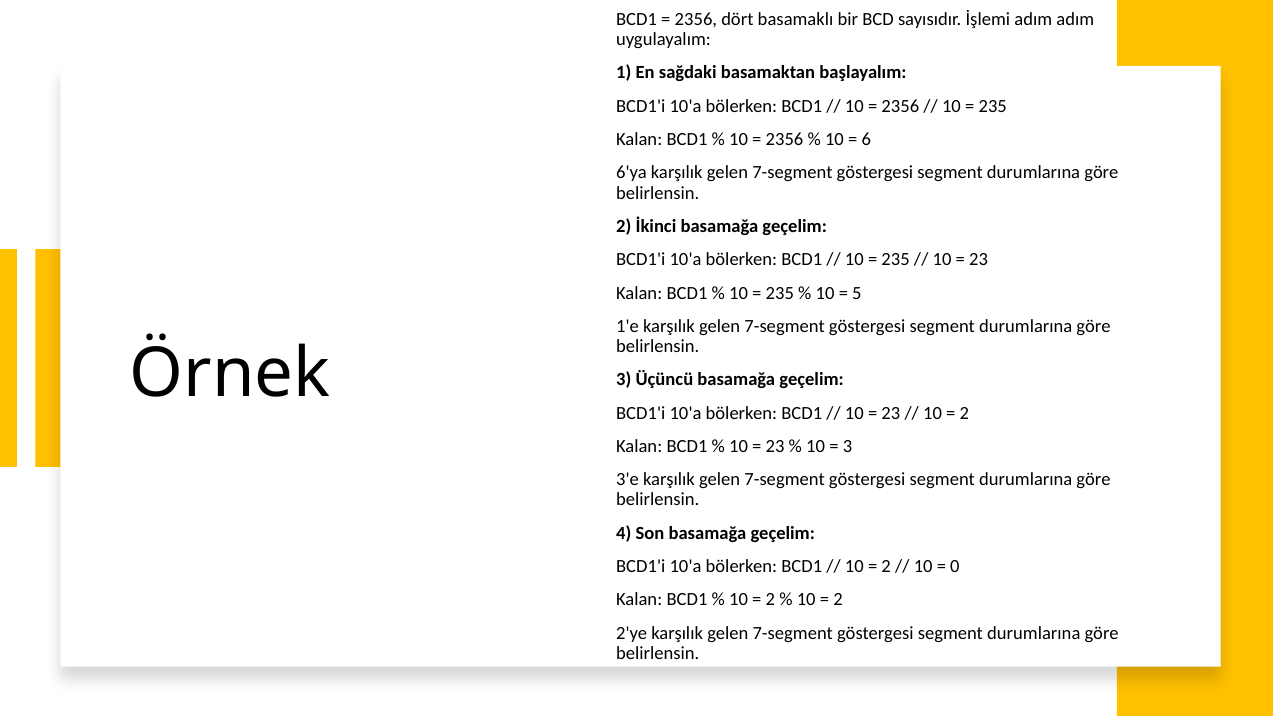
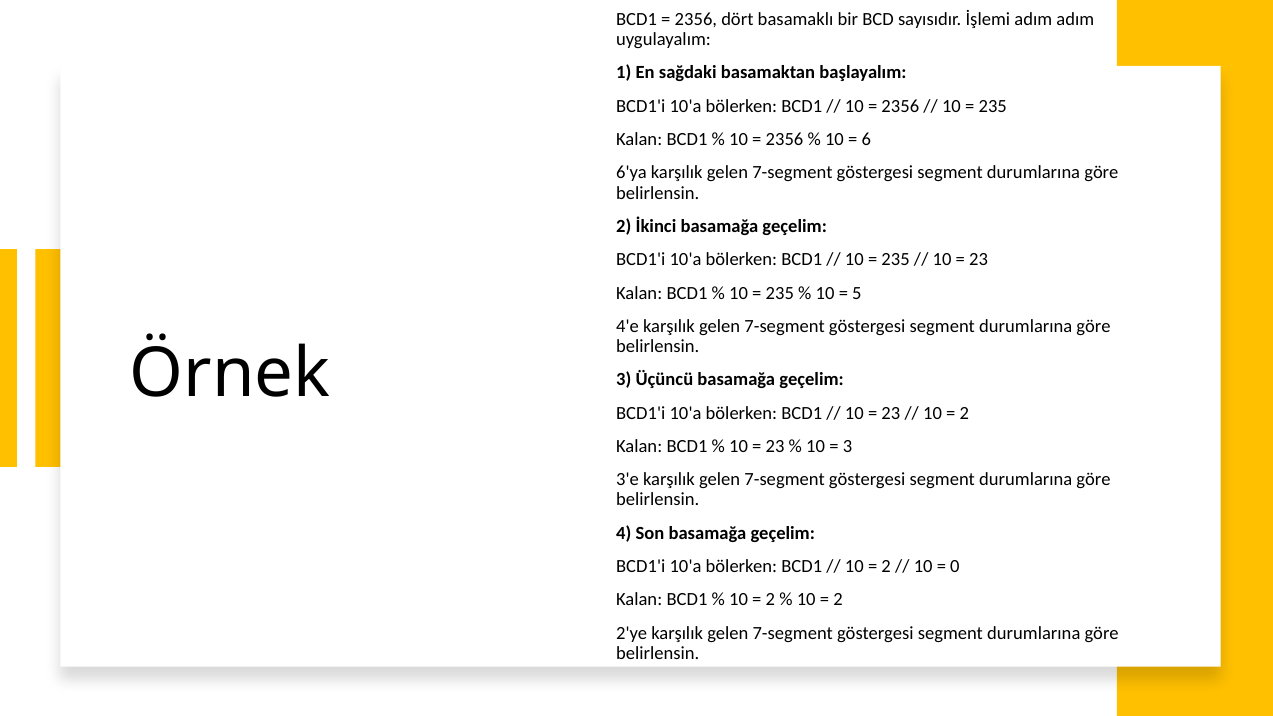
1'e: 1'e -> 4'e
